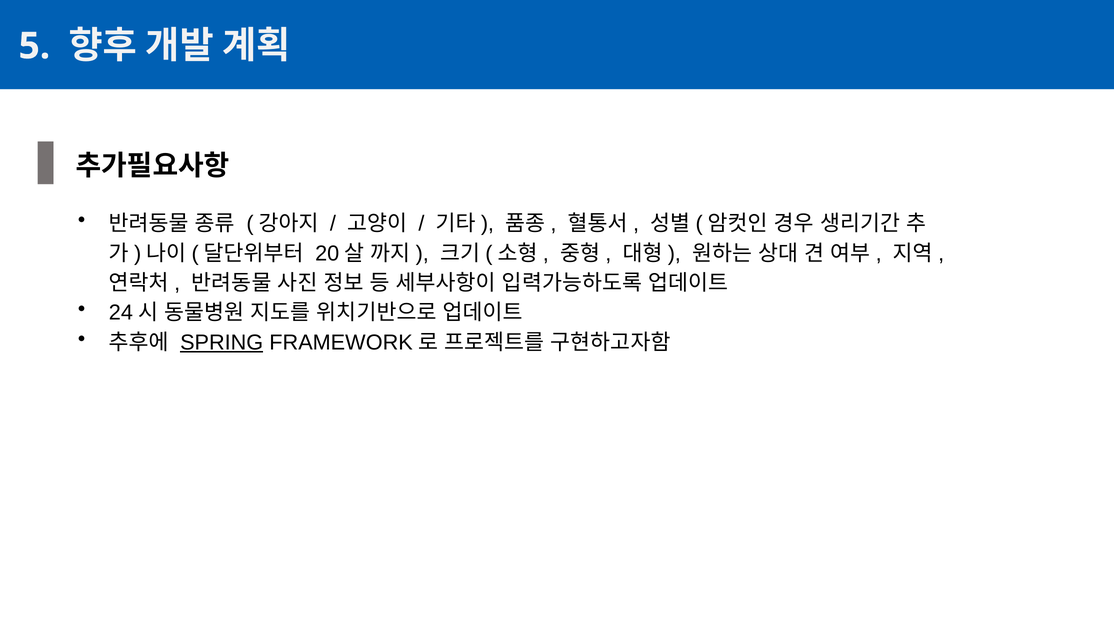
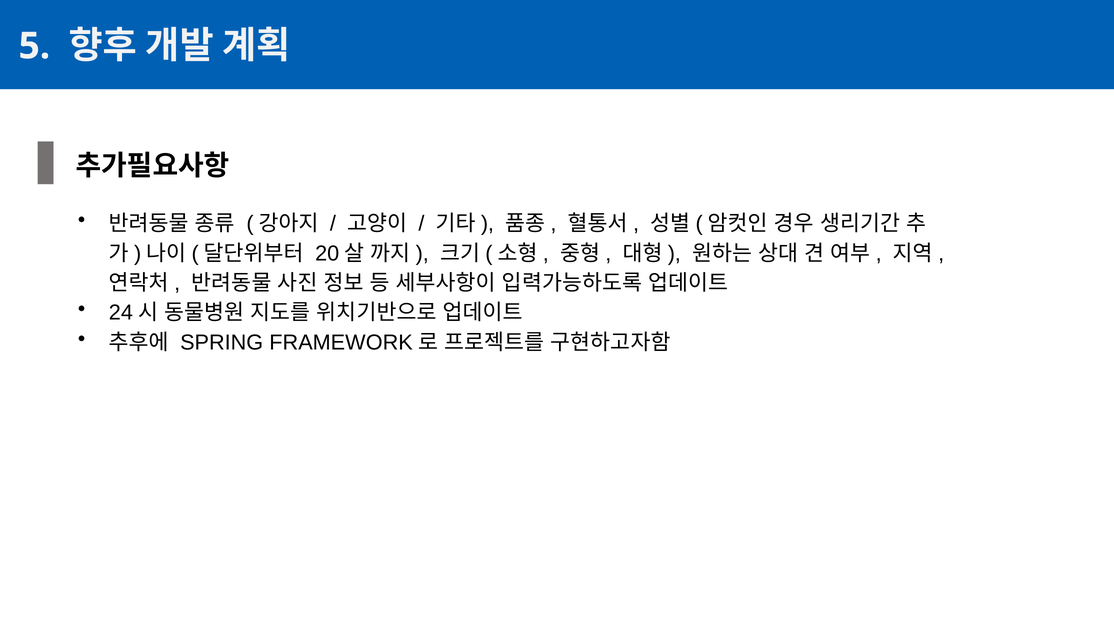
SPRING underline: present -> none
